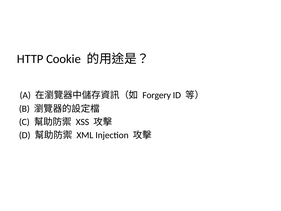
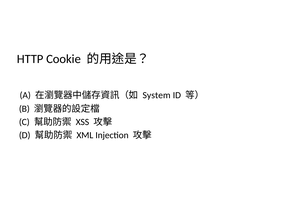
Forgery: Forgery -> System
